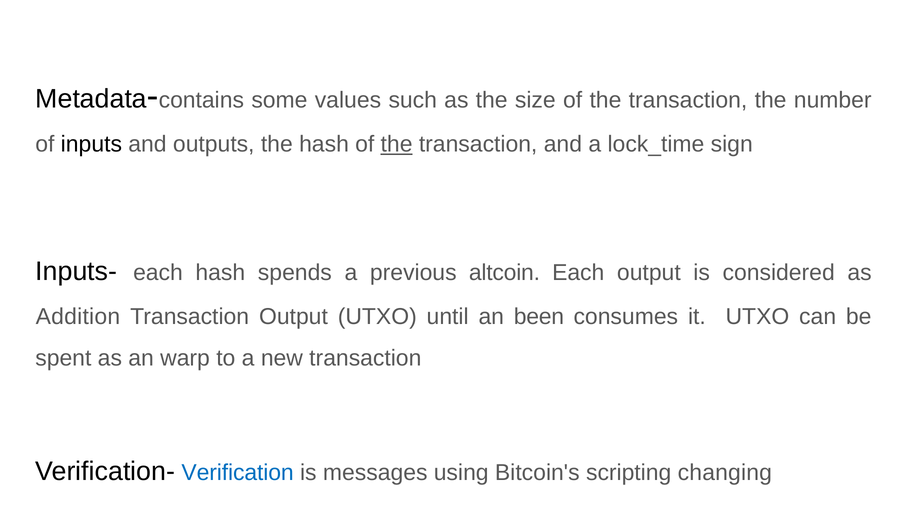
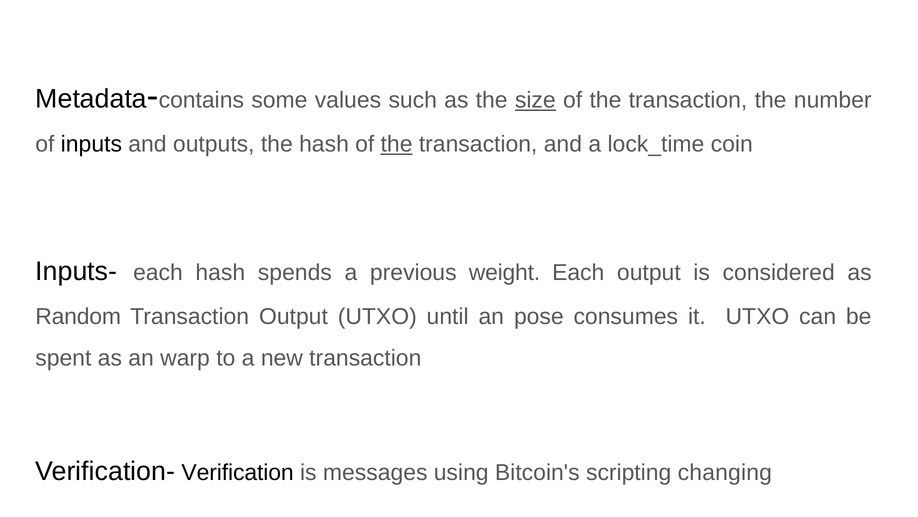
size underline: none -> present
sign: sign -> coin
altcoin: altcoin -> weight
Addition: Addition -> Random
been: been -> pose
Verification colour: blue -> black
